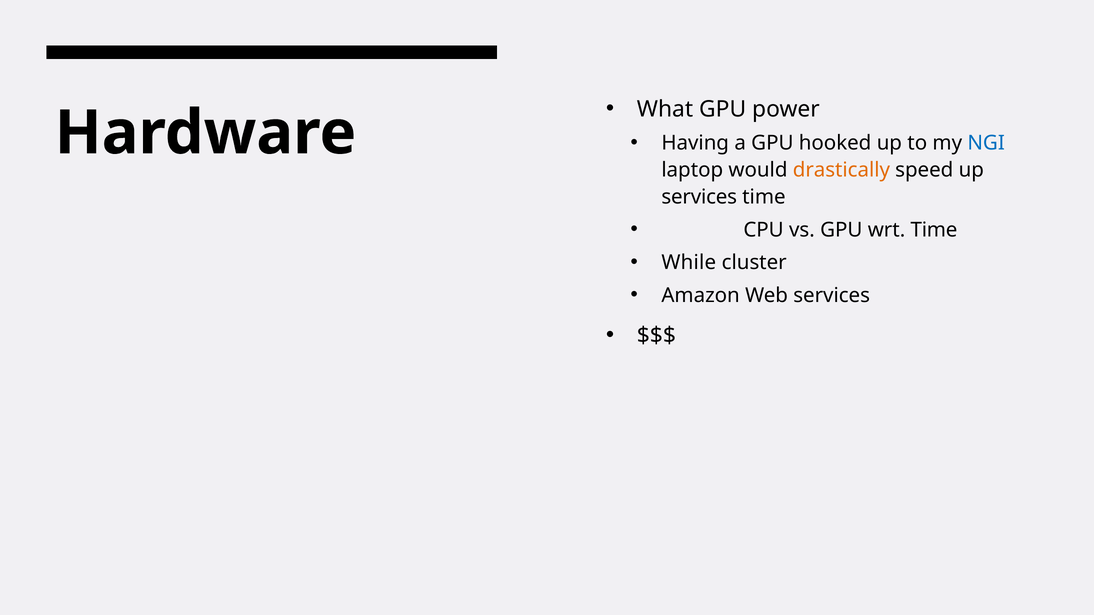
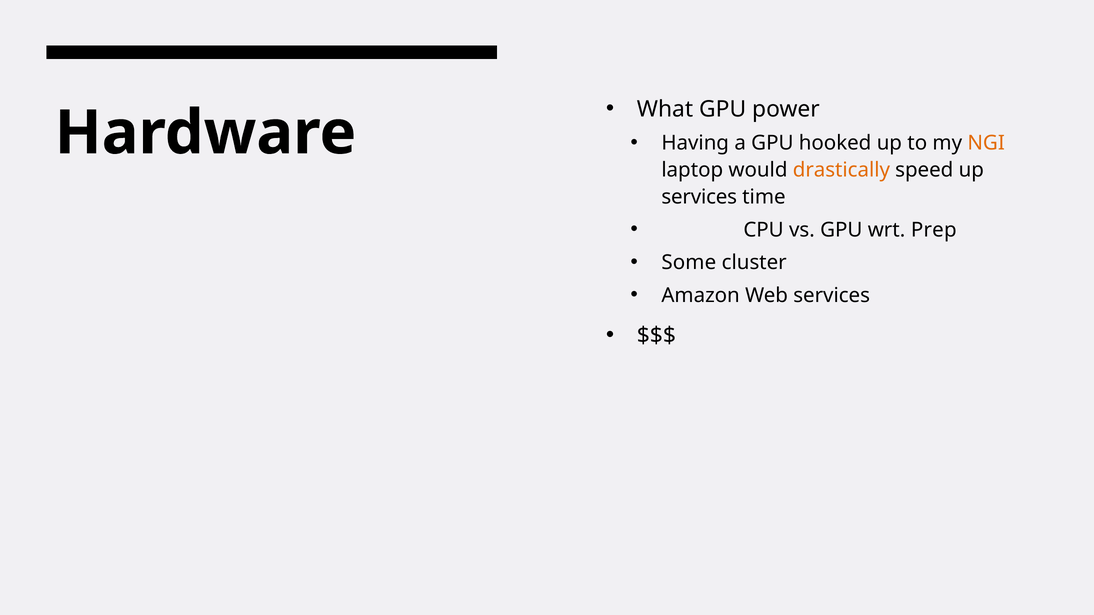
NGI colour: blue -> orange
wrt Time: Time -> Prep
While: While -> Some
